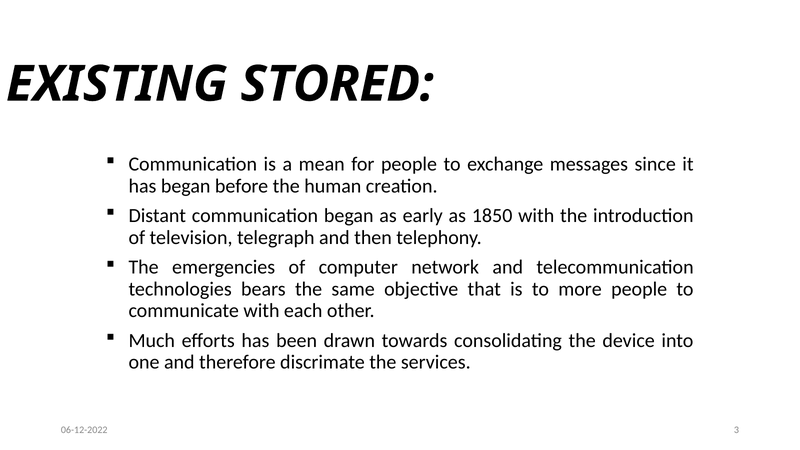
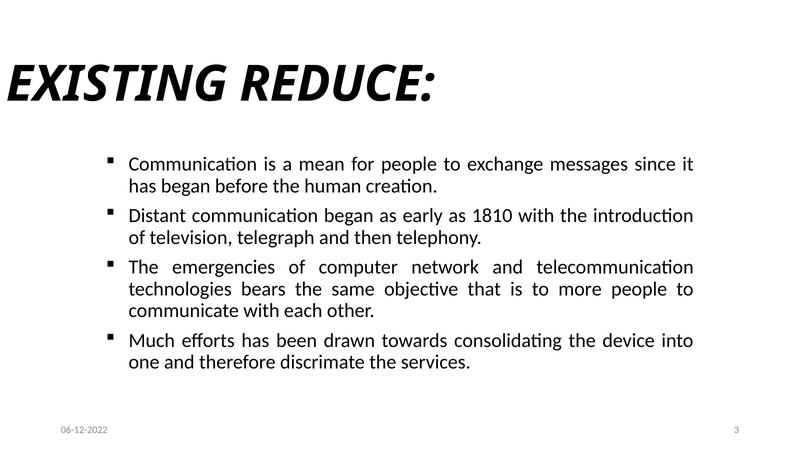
STORED: STORED -> REDUCE
1850: 1850 -> 1810
